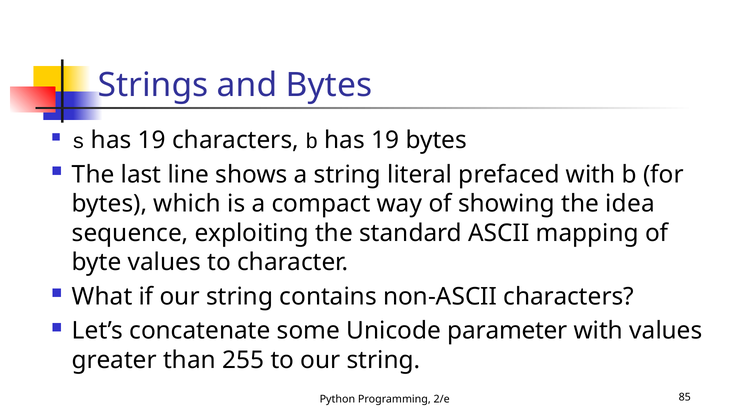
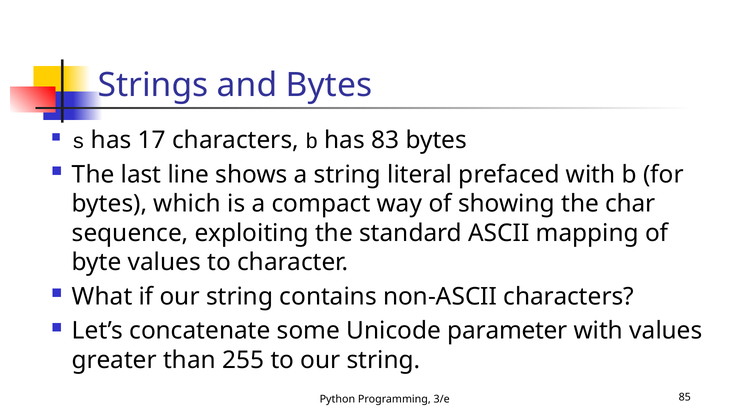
s has 19: 19 -> 17
b has 19: 19 -> 83
idea: idea -> char
2/e: 2/e -> 3/e
